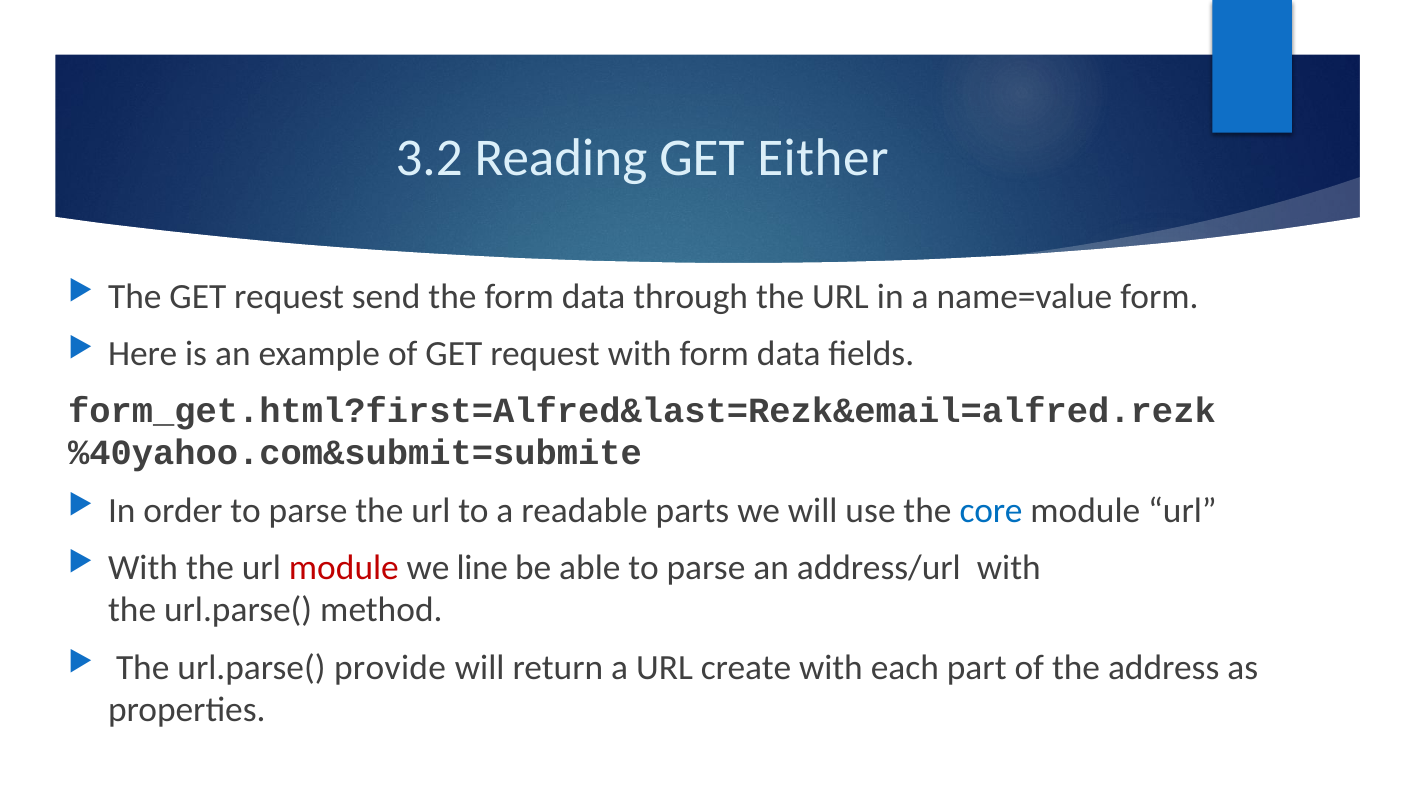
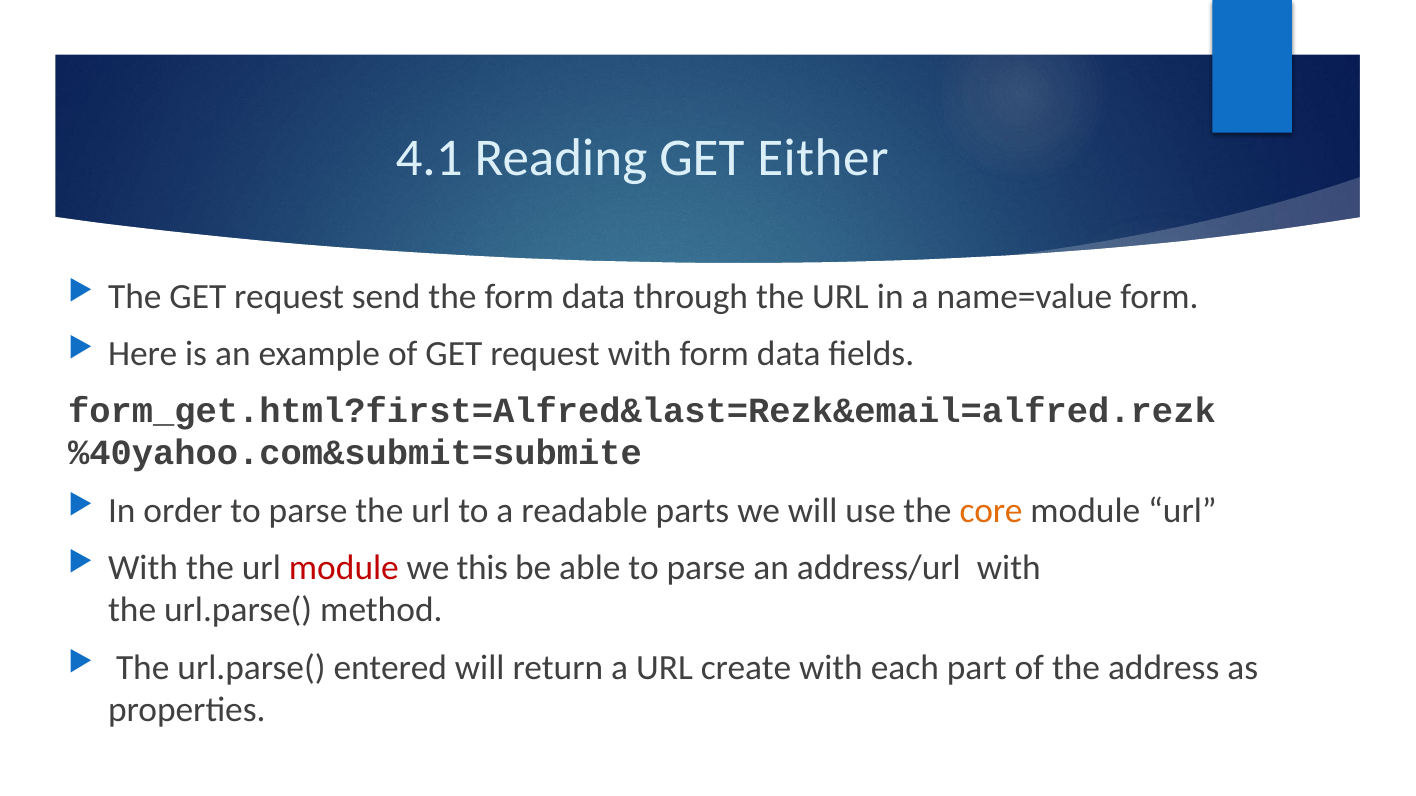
3.2: 3.2 -> 4.1
core colour: blue -> orange
line: line -> this
provide: provide -> entered
